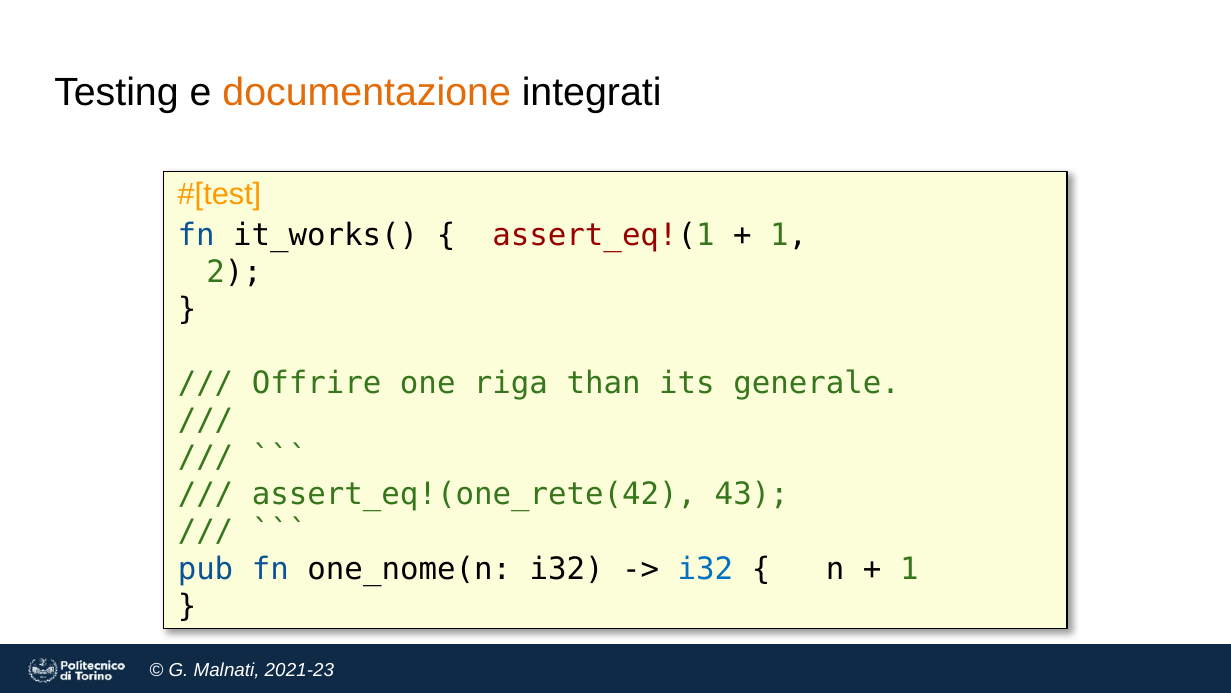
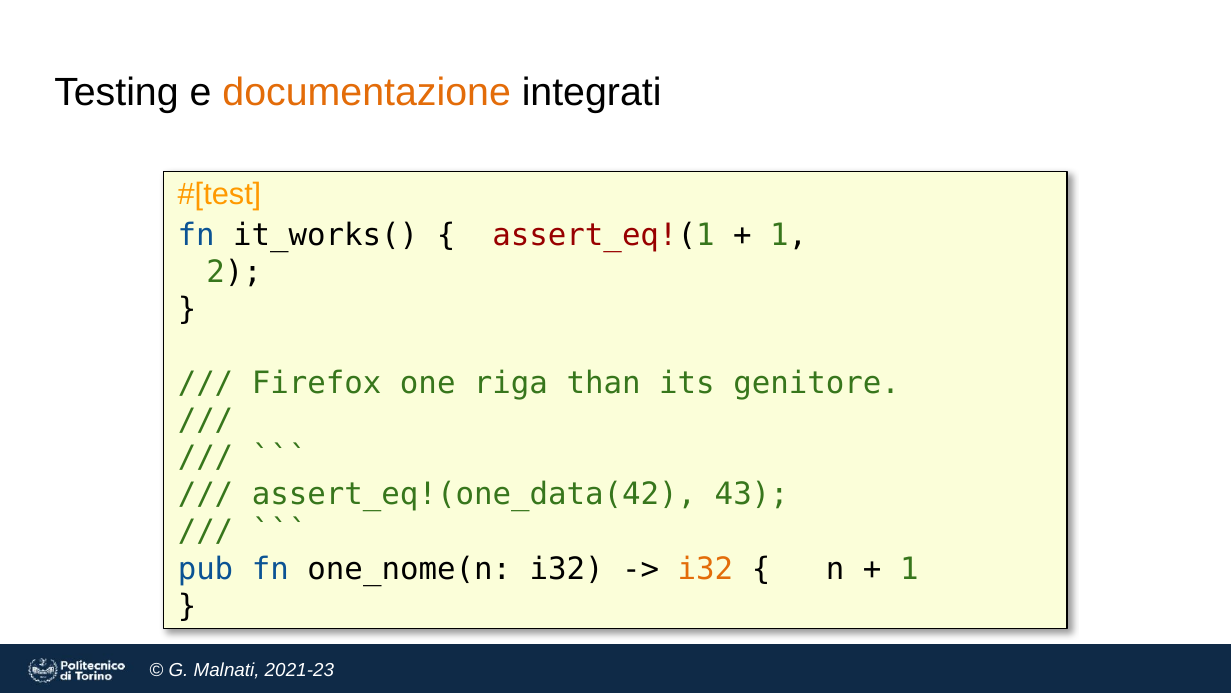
Offrire: Offrire -> Firefox
generale: generale -> genitore
assert_eq!(one_rete(42: assert_eq!(one_rete(42 -> assert_eq!(one_data(42
i32 at (705, 569) colour: blue -> orange
